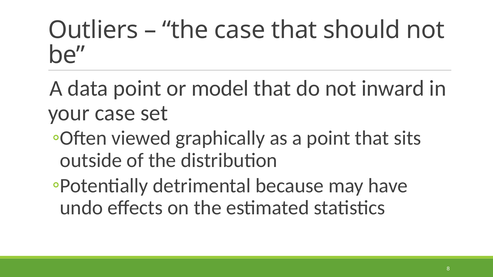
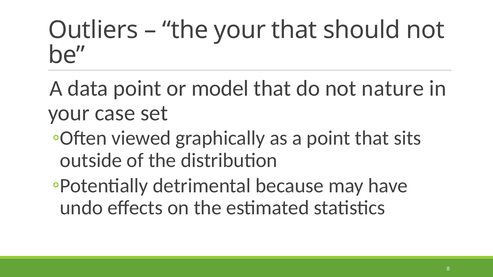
the case: case -> your
inward: inward -> nature
